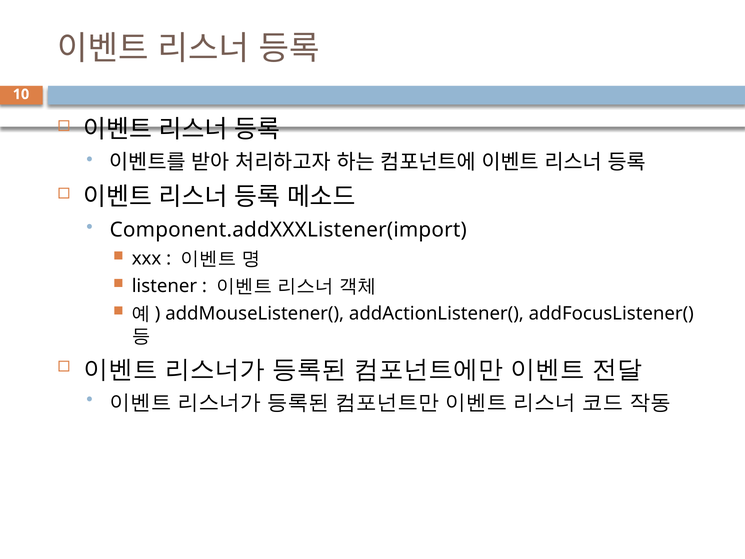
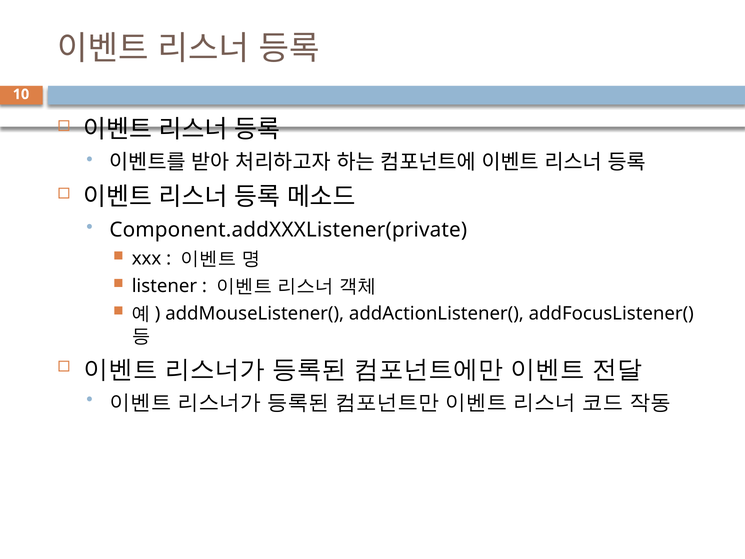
Component.addXXXListener(import: Component.addXXXListener(import -> Component.addXXXListener(private
